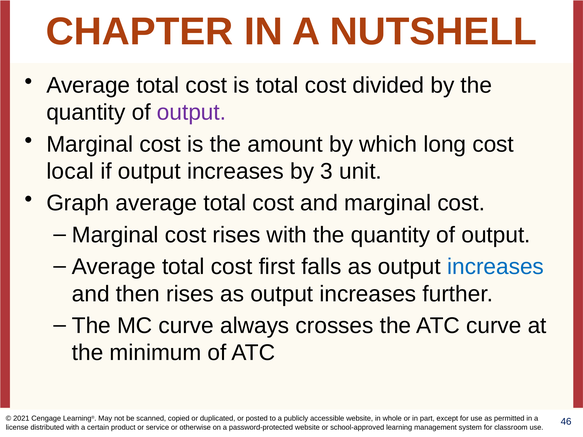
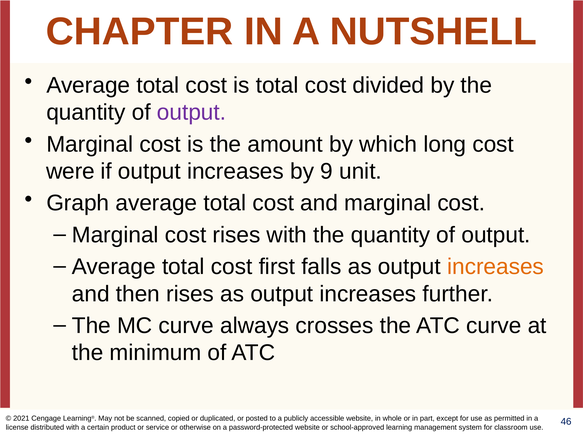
local: local -> were
3: 3 -> 9
increases at (496, 267) colour: blue -> orange
